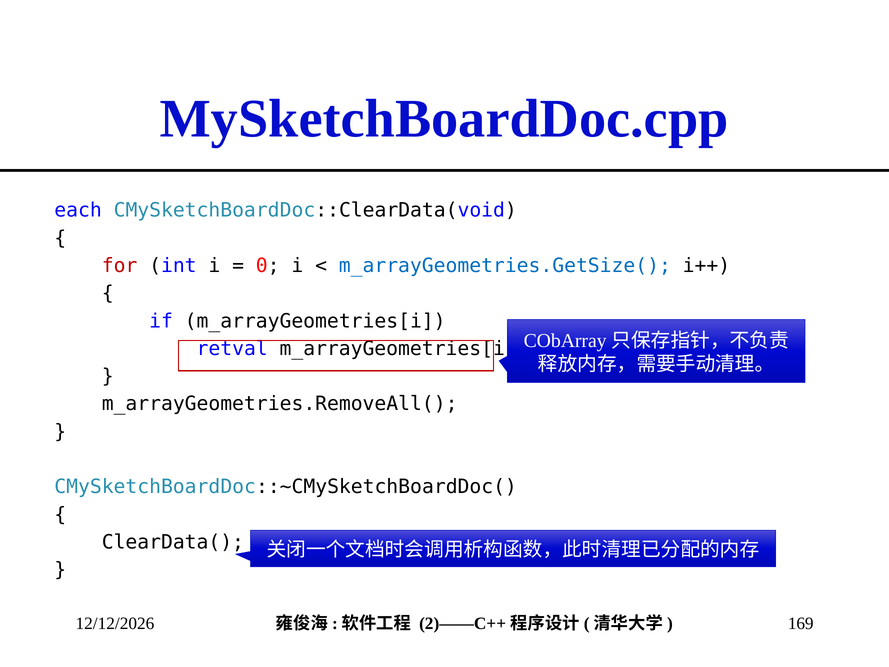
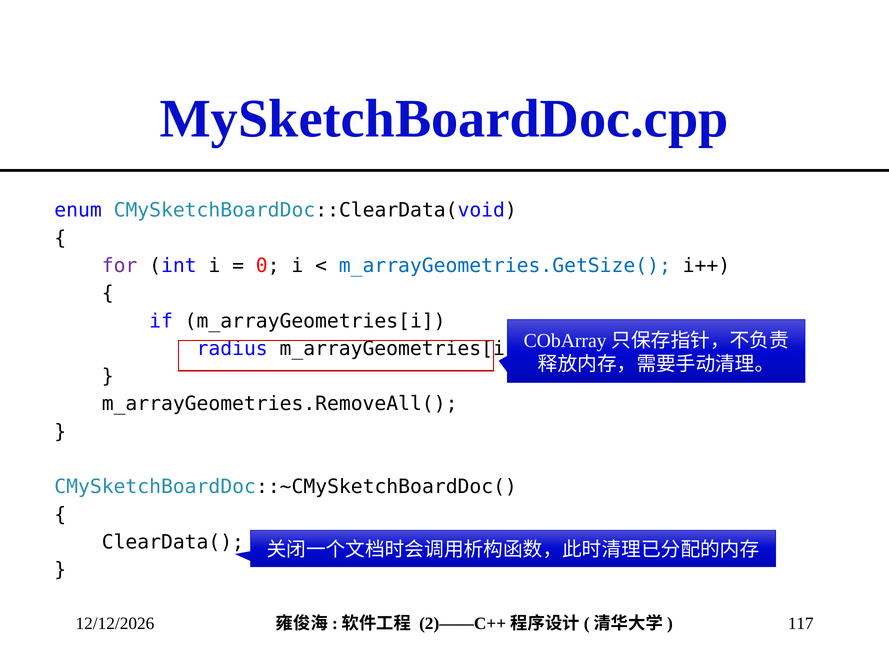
each: each -> enum
for colour: red -> purple
retval: retval -> radius
169: 169 -> 117
